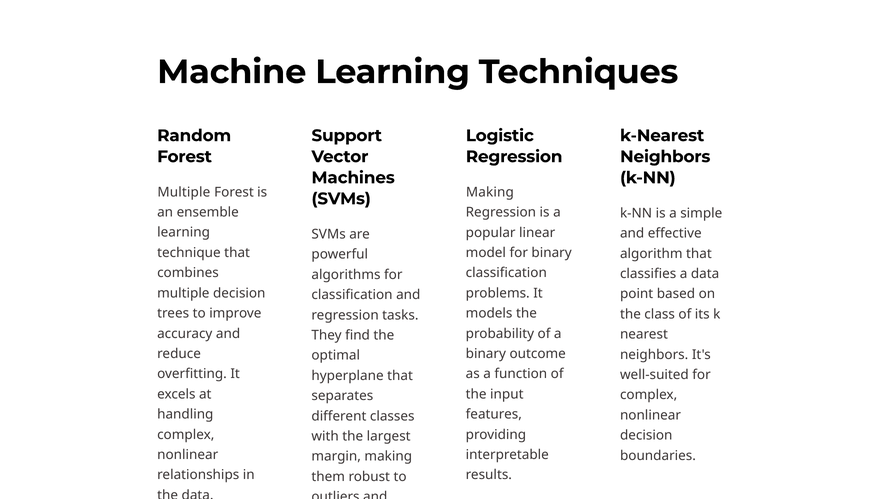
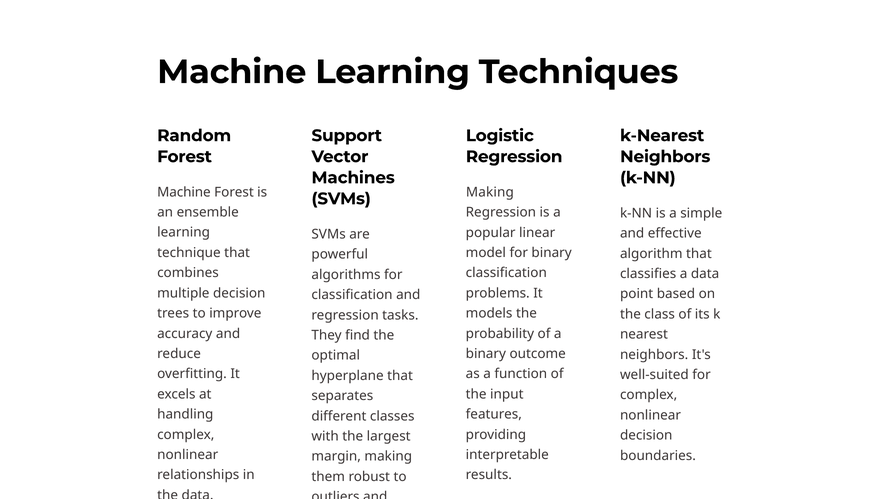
Multiple at (184, 192): Multiple -> Machine
